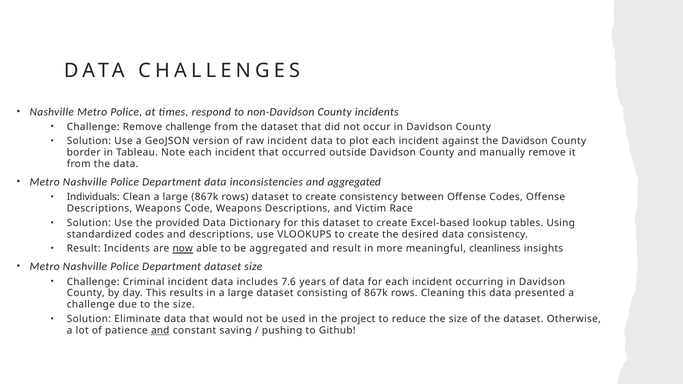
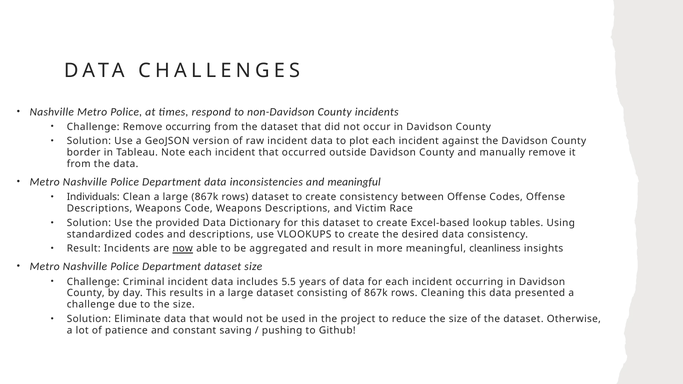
Remove challenge: challenge -> occurring
and aggregated: aggregated -> meaningful
7.6: 7.6 -> 5.5
and at (160, 331) underline: present -> none
